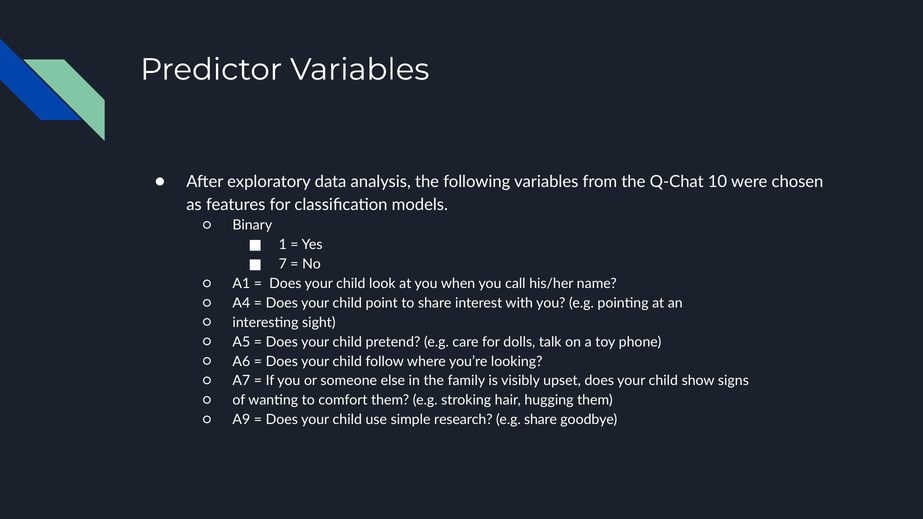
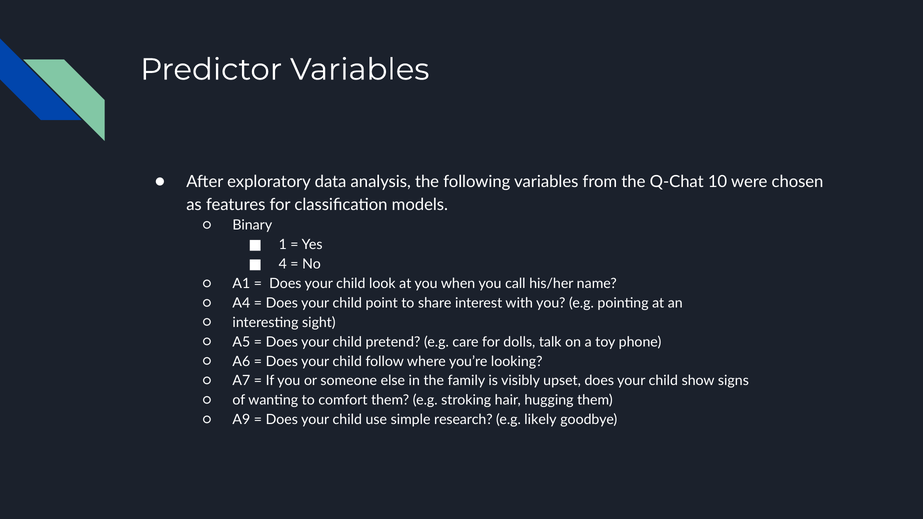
7: 7 -> 4
e.g share: share -> likely
